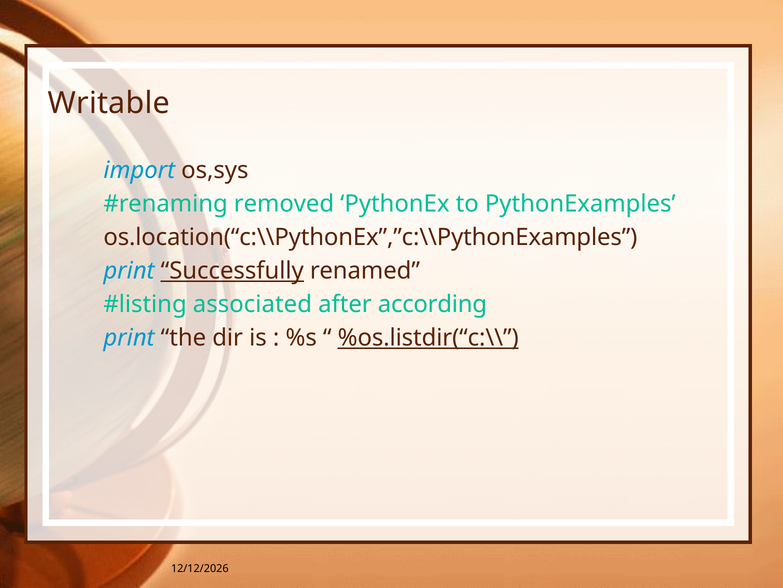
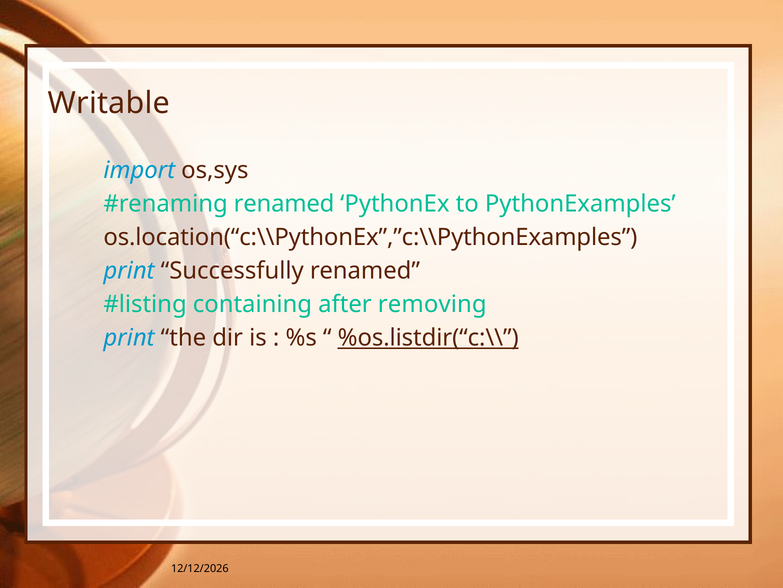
removed at (284, 204): removed -> renamed
Successfully underline: present -> none
associated: associated -> containing
according: according -> removing
